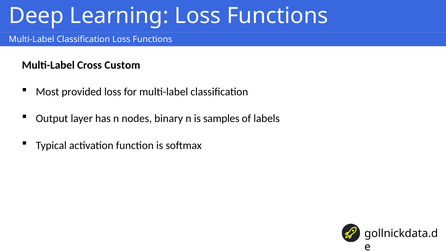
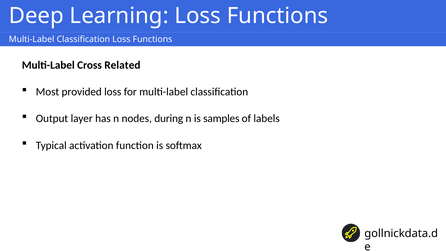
Custom: Custom -> Related
binary: binary -> during
